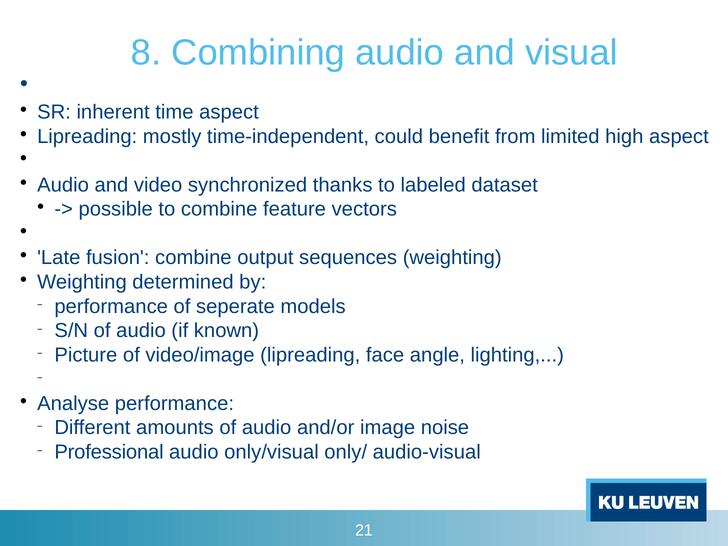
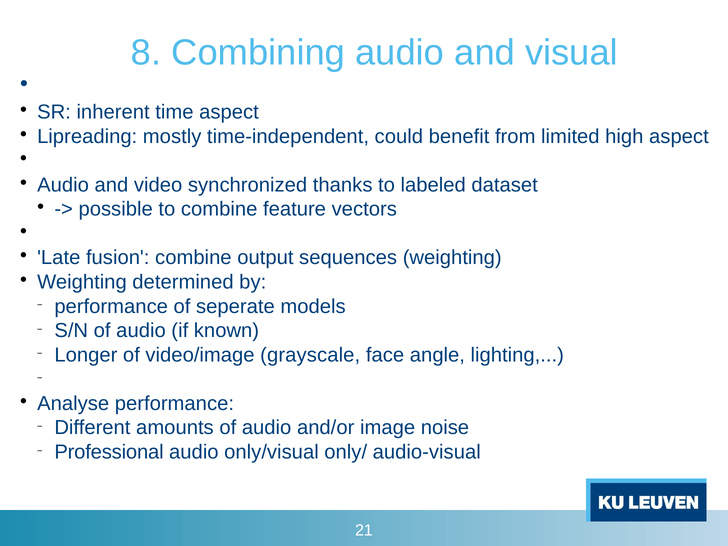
Picture: Picture -> Longer
video/image lipreading: lipreading -> grayscale
